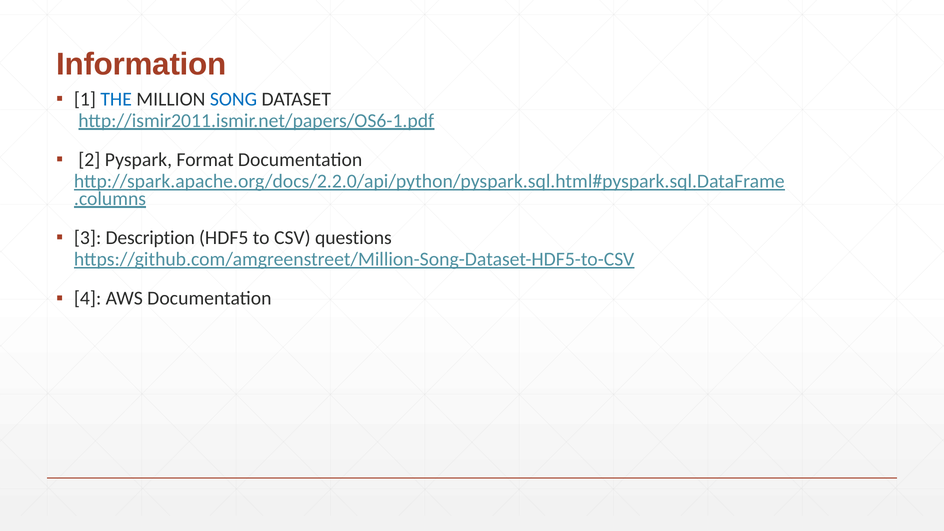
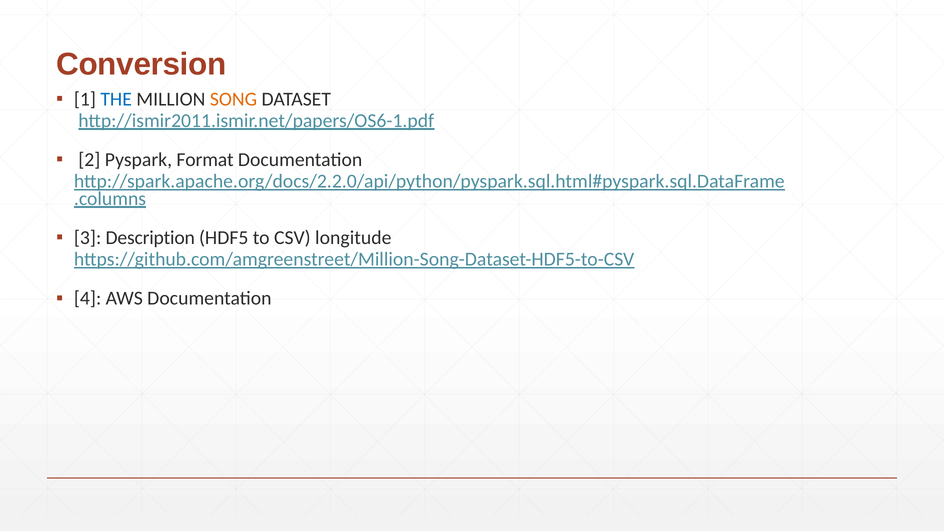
Information: Information -> Conversion
SONG colour: blue -> orange
questions: questions -> longitude
